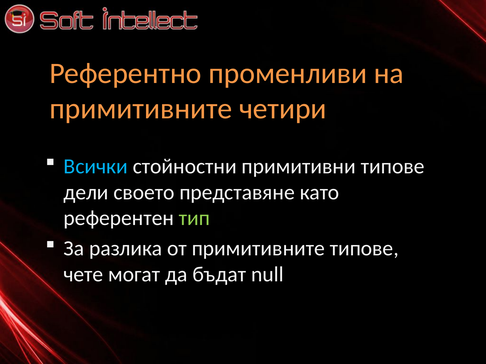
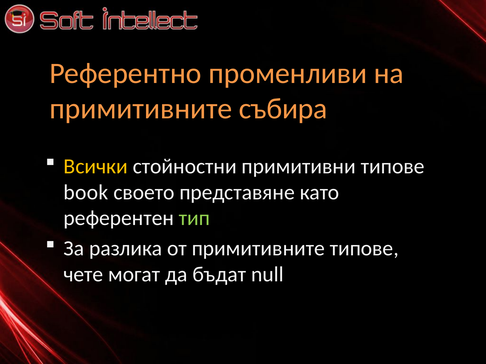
четири: четири -> събира
Всички colour: light blue -> yellow
дели: дели -> book
